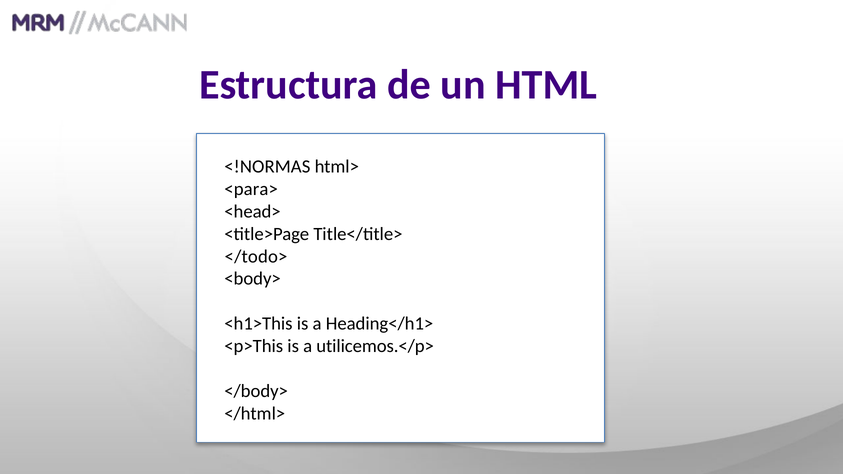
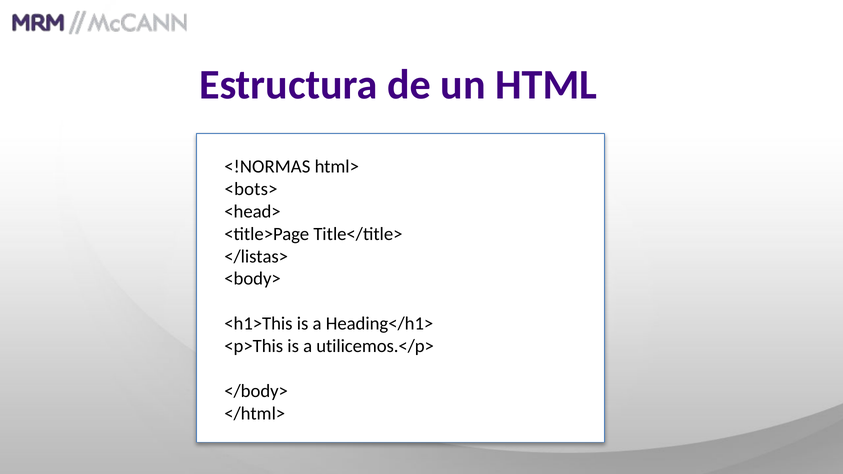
<para>: <para> -> <bots>
</todo>: </todo> -> </listas>
